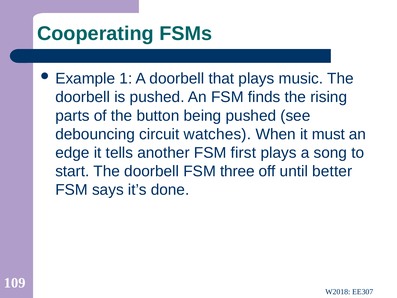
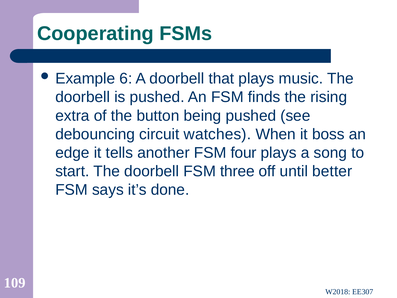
1: 1 -> 6
parts: parts -> extra
must: must -> boss
first: first -> four
